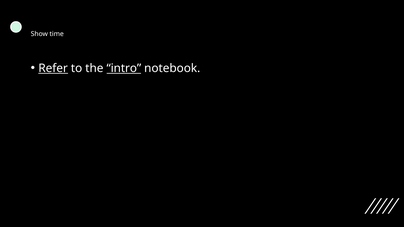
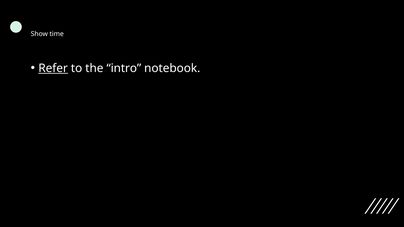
intro underline: present -> none
